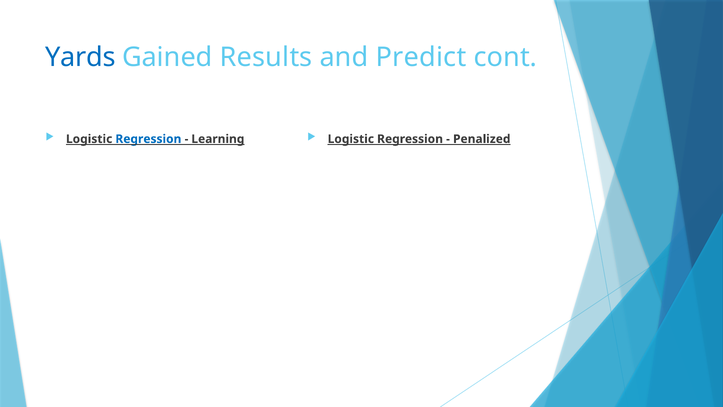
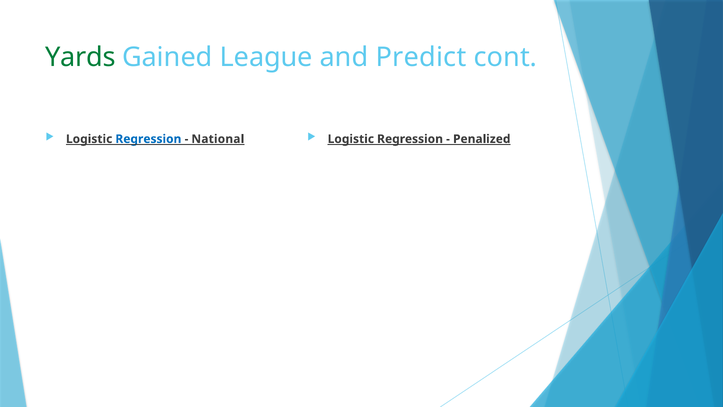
Yards colour: blue -> green
Results: Results -> League
Learning: Learning -> National
